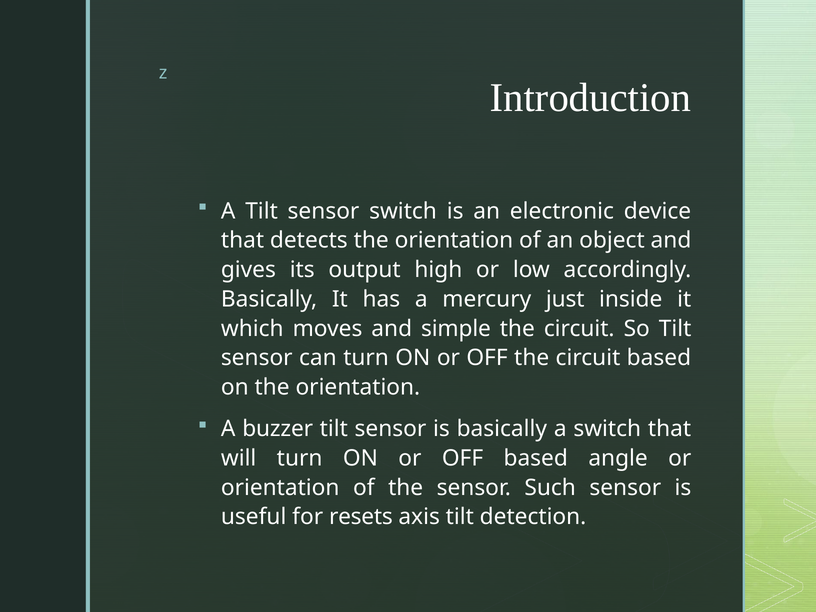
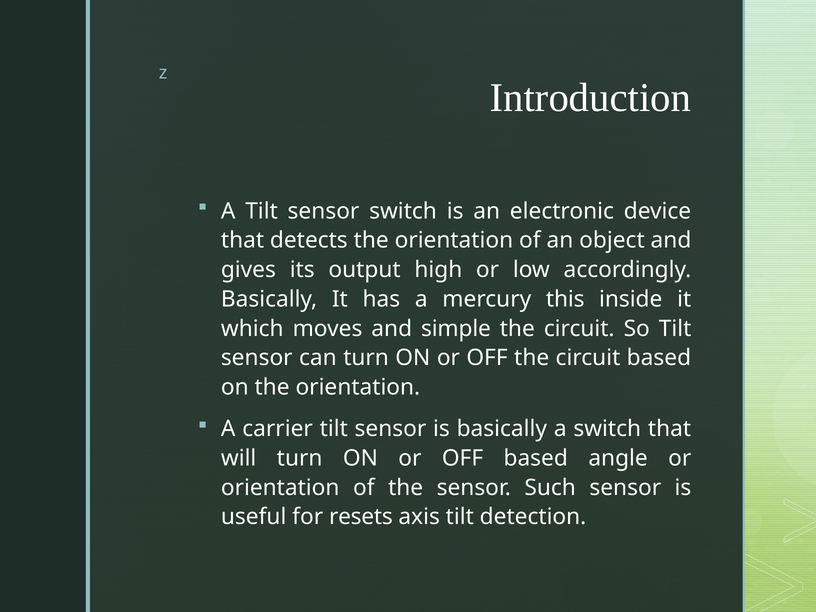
just: just -> this
buzzer: buzzer -> carrier
